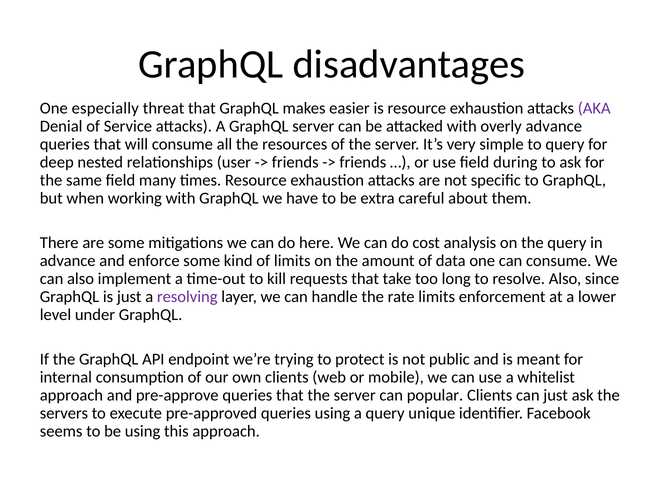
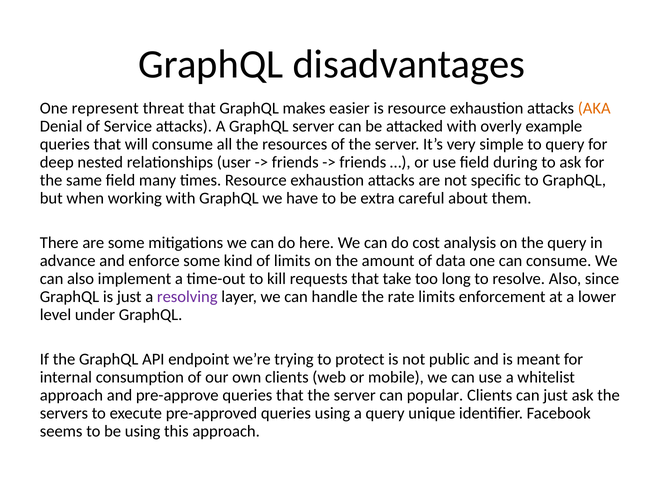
especially: especially -> represent
AKA colour: purple -> orange
overly advance: advance -> example
